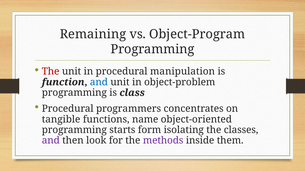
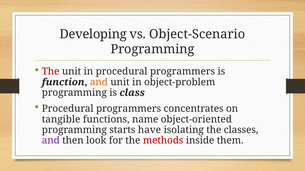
Remaining: Remaining -> Developing
Object-Program: Object-Program -> Object-Scenario
in procedural manipulation: manipulation -> programmers
and at (99, 82) colour: blue -> orange
form: form -> have
methods colour: purple -> red
